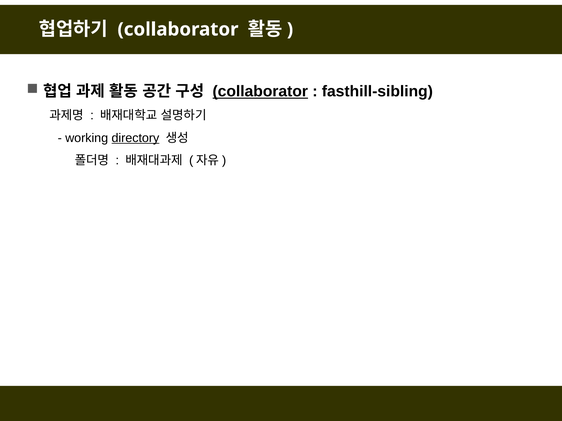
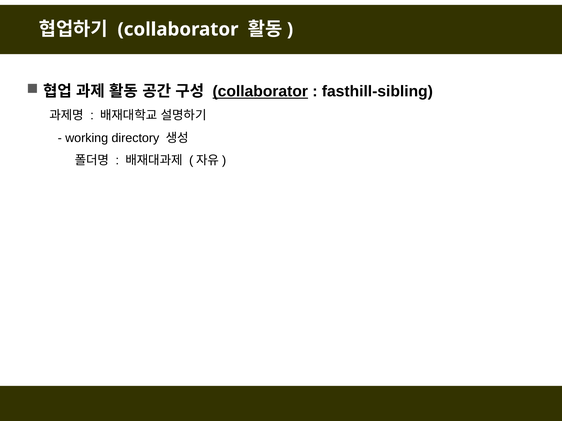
directory underline: present -> none
